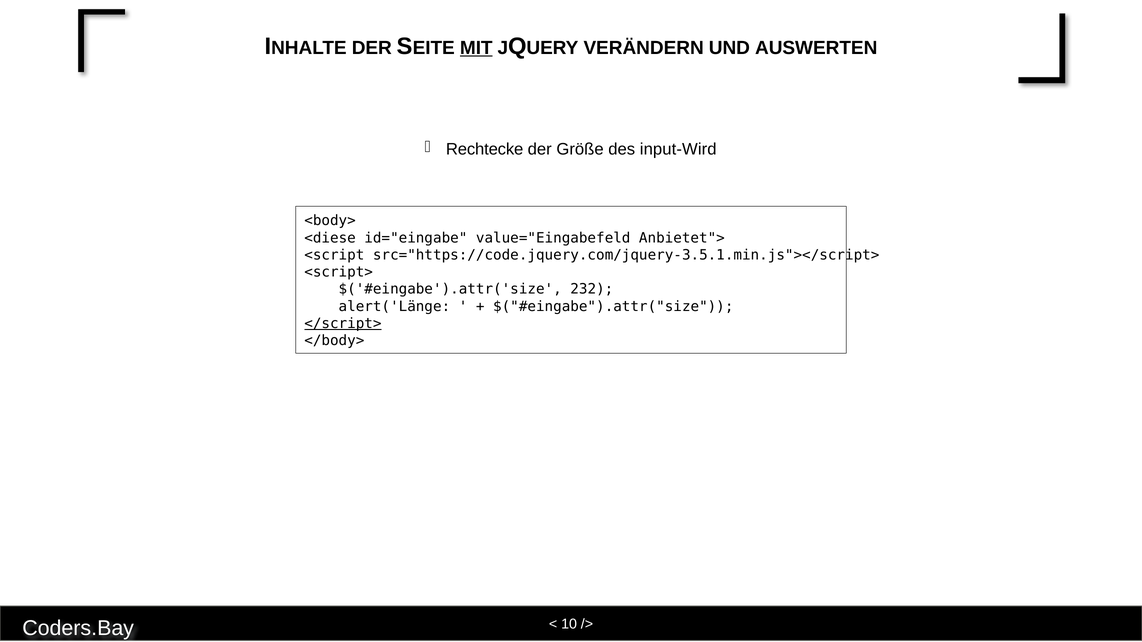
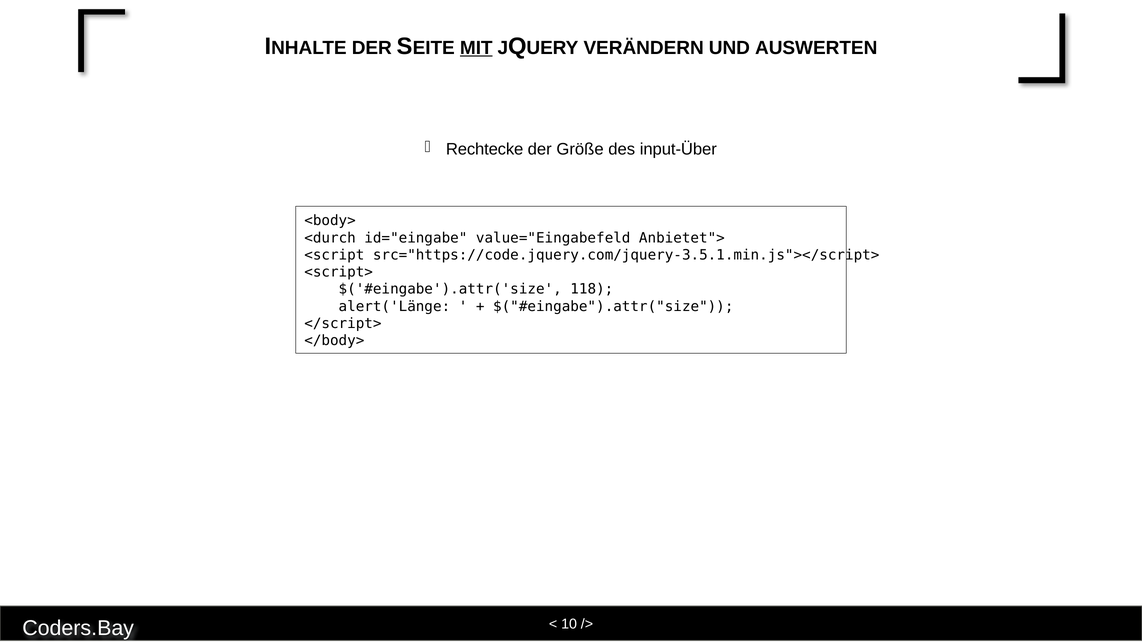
input-Wird: input-Wird -> input-Über
<diese: <diese -> <durch
232: 232 -> 118
</script> underline: present -> none
